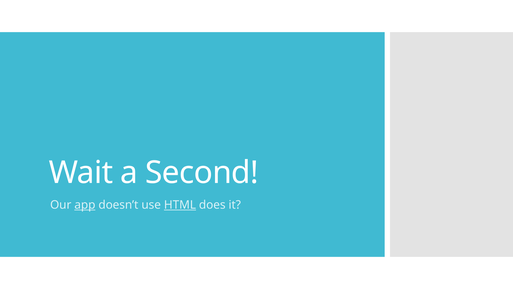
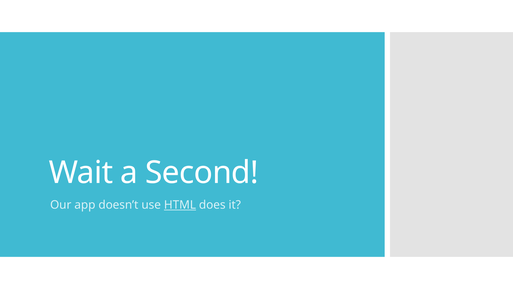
app underline: present -> none
